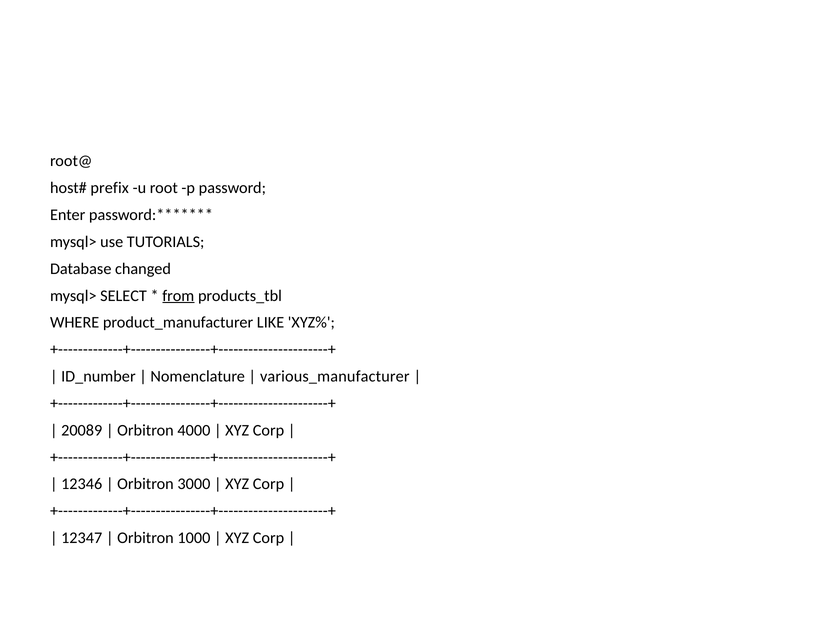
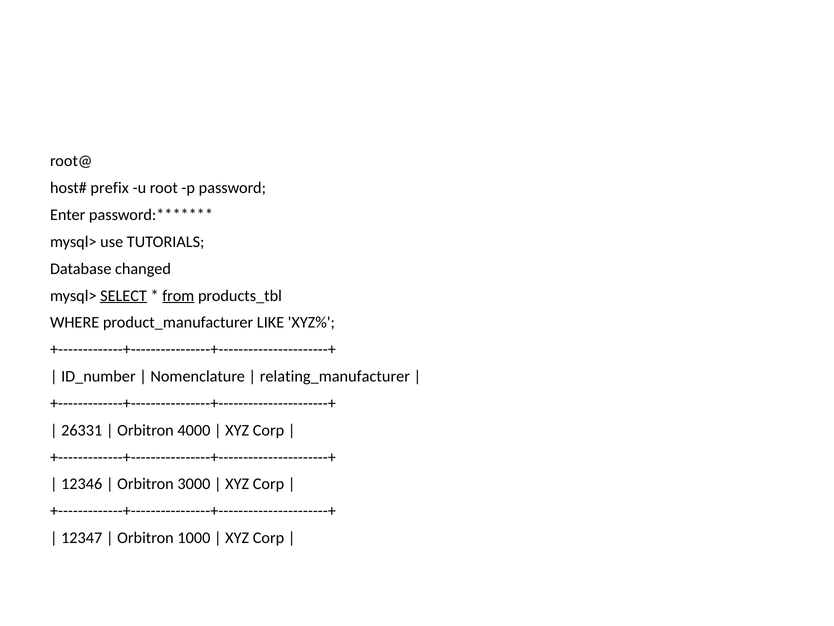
SELECT underline: none -> present
various_manufacturer: various_manufacturer -> relating_manufacturer
20089: 20089 -> 26331
